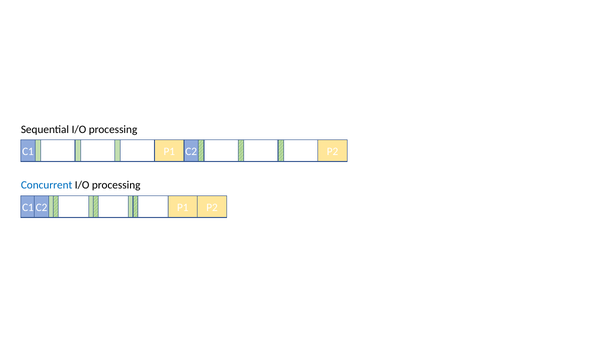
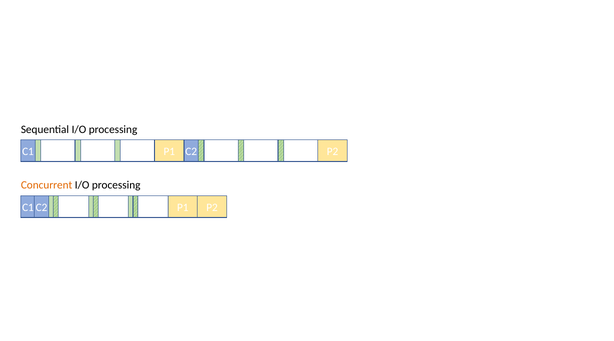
Concurrent colour: blue -> orange
